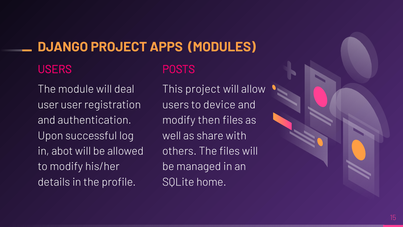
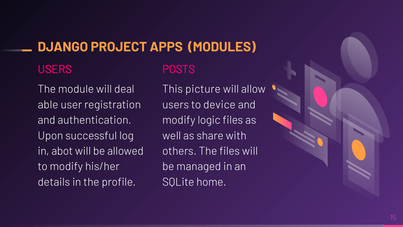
This project: project -> picture
user at (48, 105): user -> able
then: then -> logic
